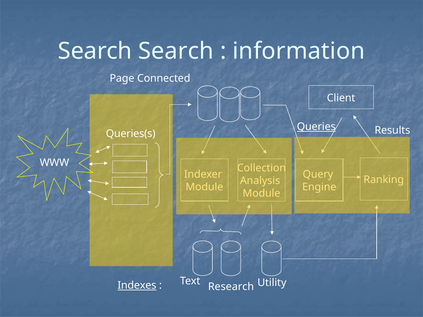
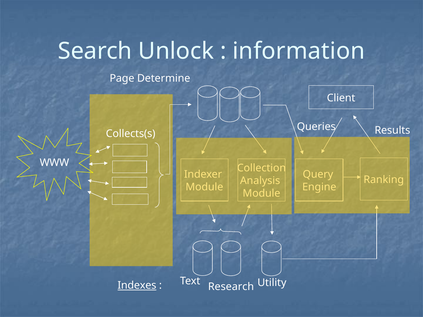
Search Search: Search -> Unlock
Connected: Connected -> Determine
Queries underline: present -> none
Queries(s: Queries(s -> Collects(s
